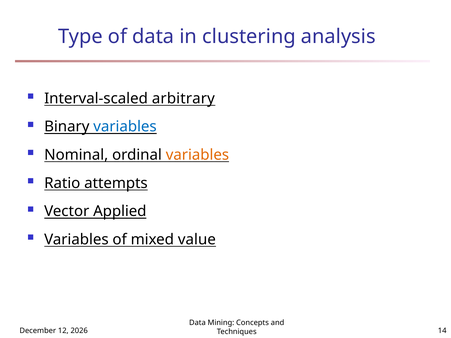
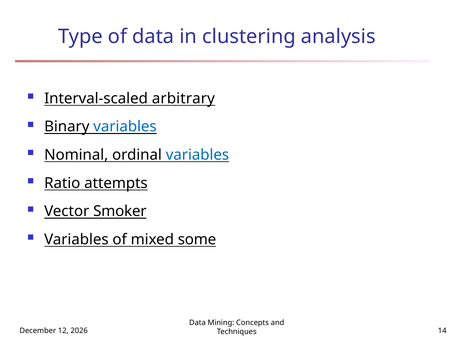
variables at (197, 155) colour: orange -> blue
Applied: Applied -> Smoker
value: value -> some
